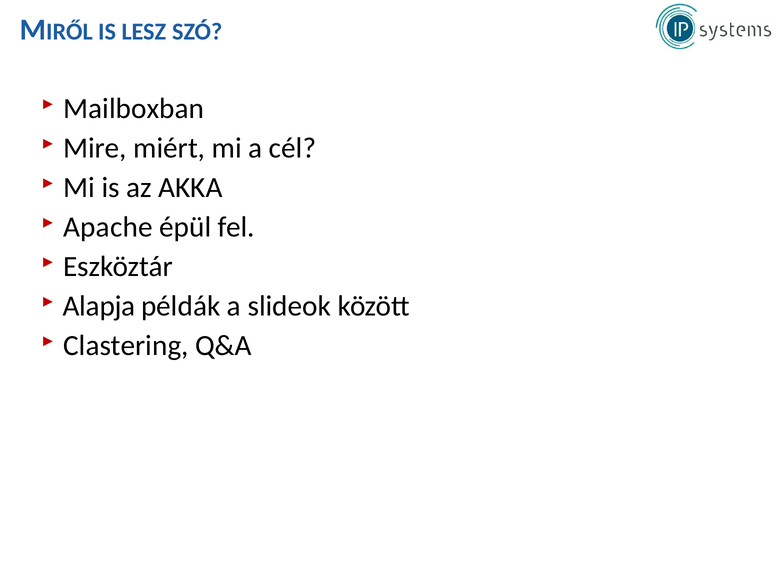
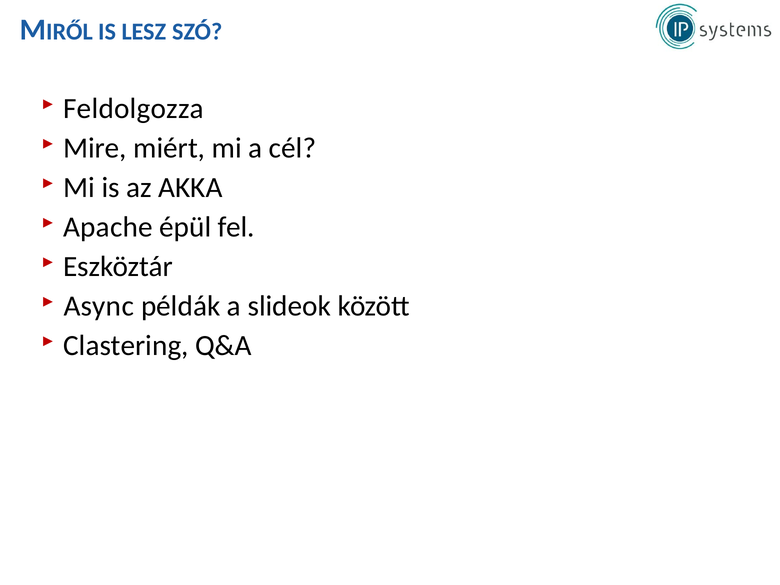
Mailboxban: Mailboxban -> Feldolgozza
Alapja: Alapja -> Async
